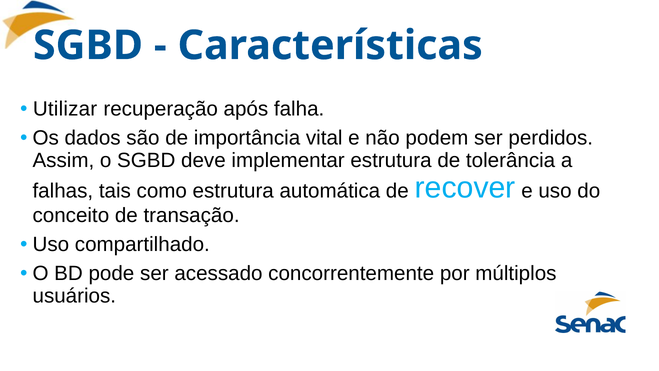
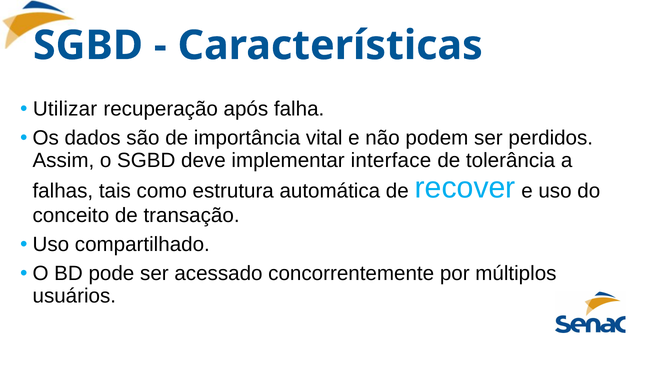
implementar estrutura: estrutura -> interface
